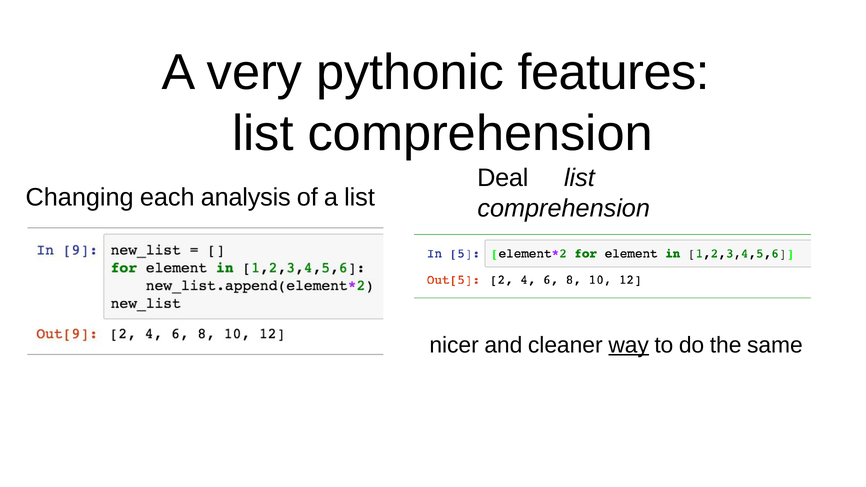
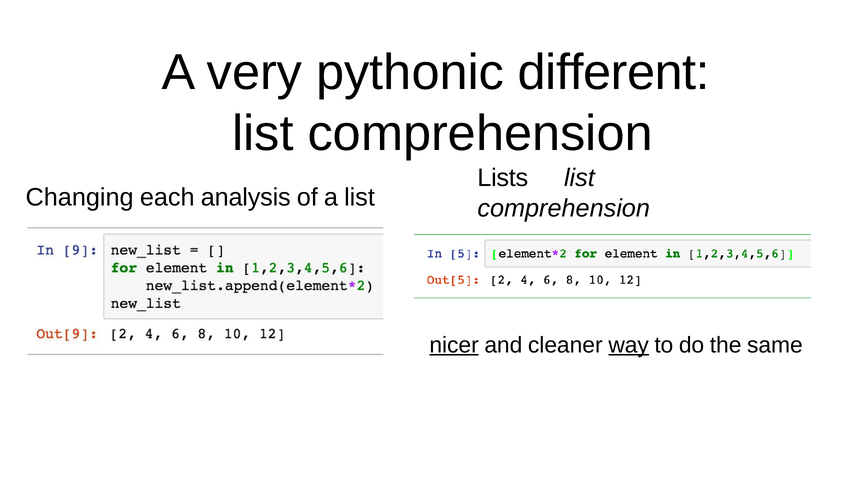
features: features -> different
Deal: Deal -> Lists
nicer underline: none -> present
